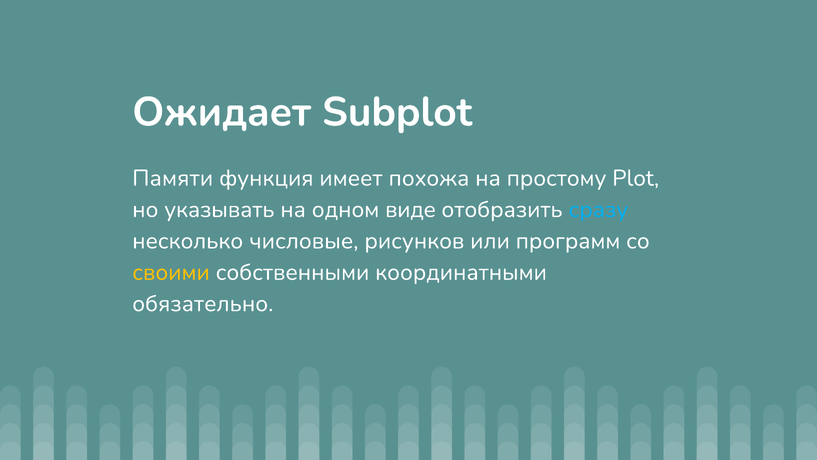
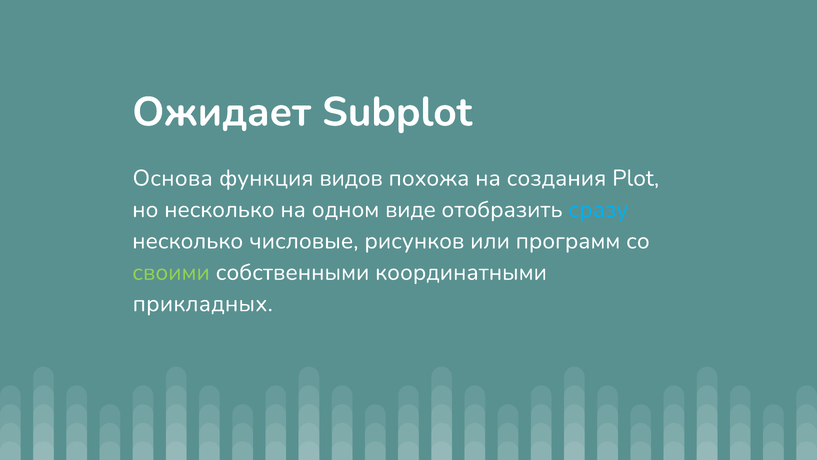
Памяти: Памяти -> Основа
имеет: имеет -> видов
простому: простому -> создания
но указывать: указывать -> несколько
своими colour: yellow -> light green
обязательно: обязательно -> прикладных
